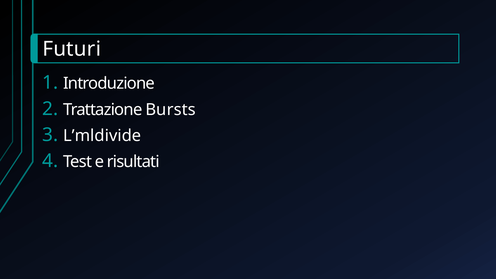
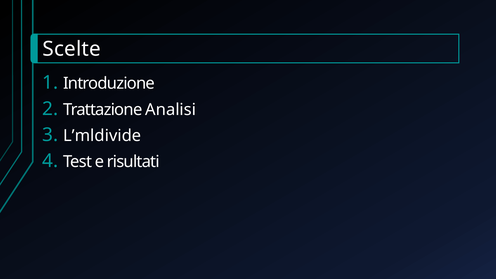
Futuri: Futuri -> Scelte
Bursts: Bursts -> Analisi
